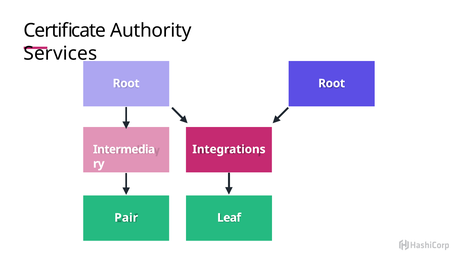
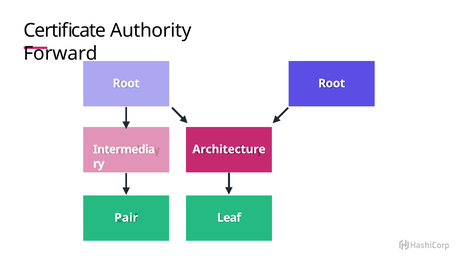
Services: Services -> Forward
Integrations: Integrations -> Architecture
